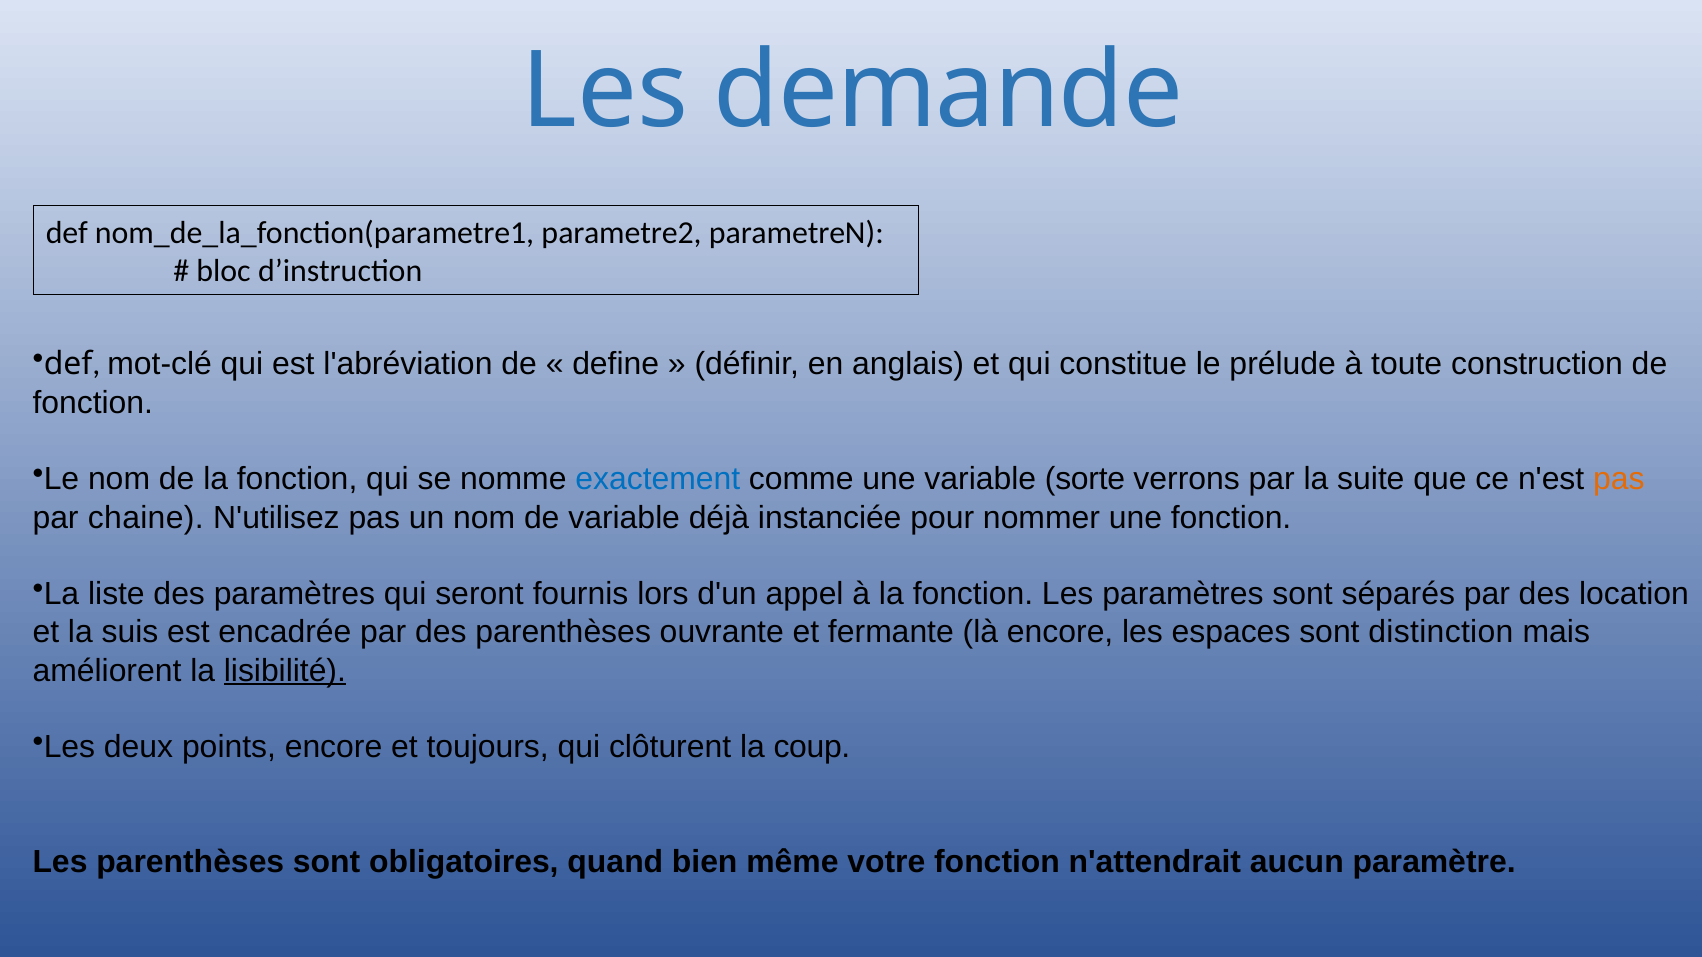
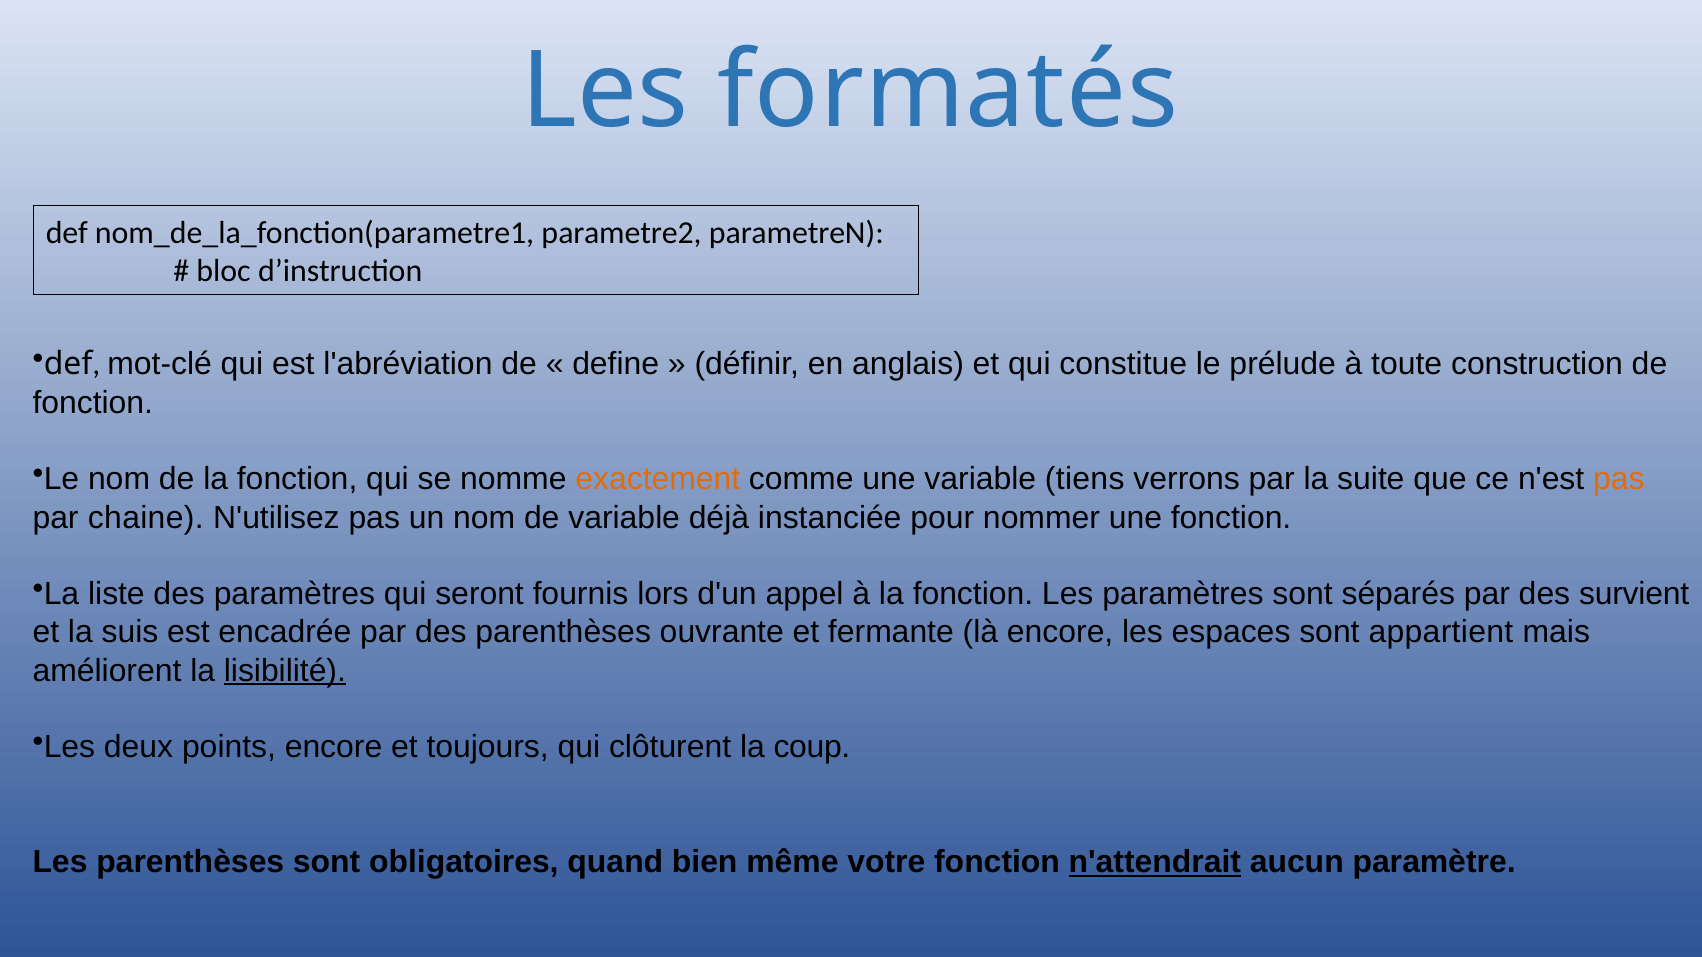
demande: demande -> formatés
exactement colour: blue -> orange
sorte: sorte -> tiens
location: location -> survient
distinction: distinction -> appartient
n'attendrait underline: none -> present
